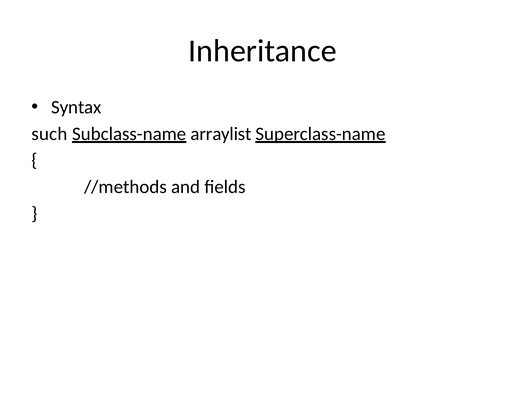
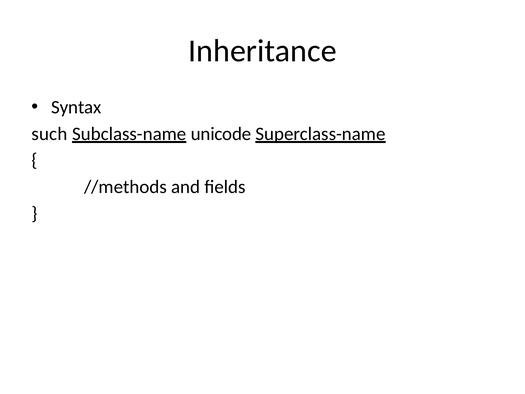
arraylist: arraylist -> unicode
